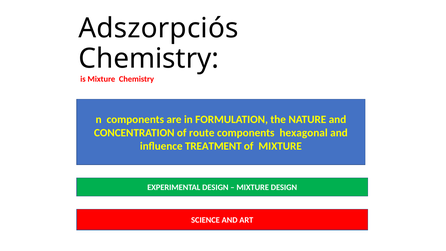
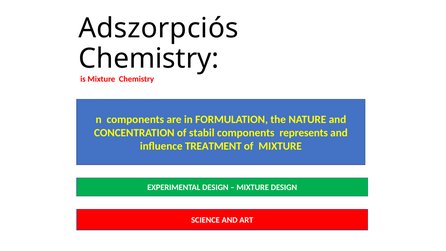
route: route -> stabil
hexagonal: hexagonal -> represents
